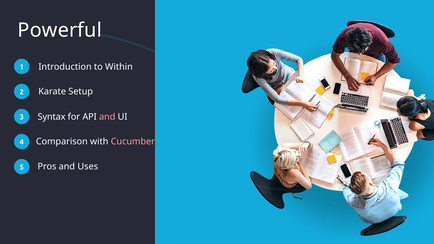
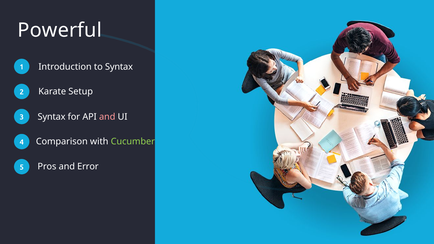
to Within: Within -> Syntax
Cucumber colour: pink -> light green
Uses: Uses -> Error
